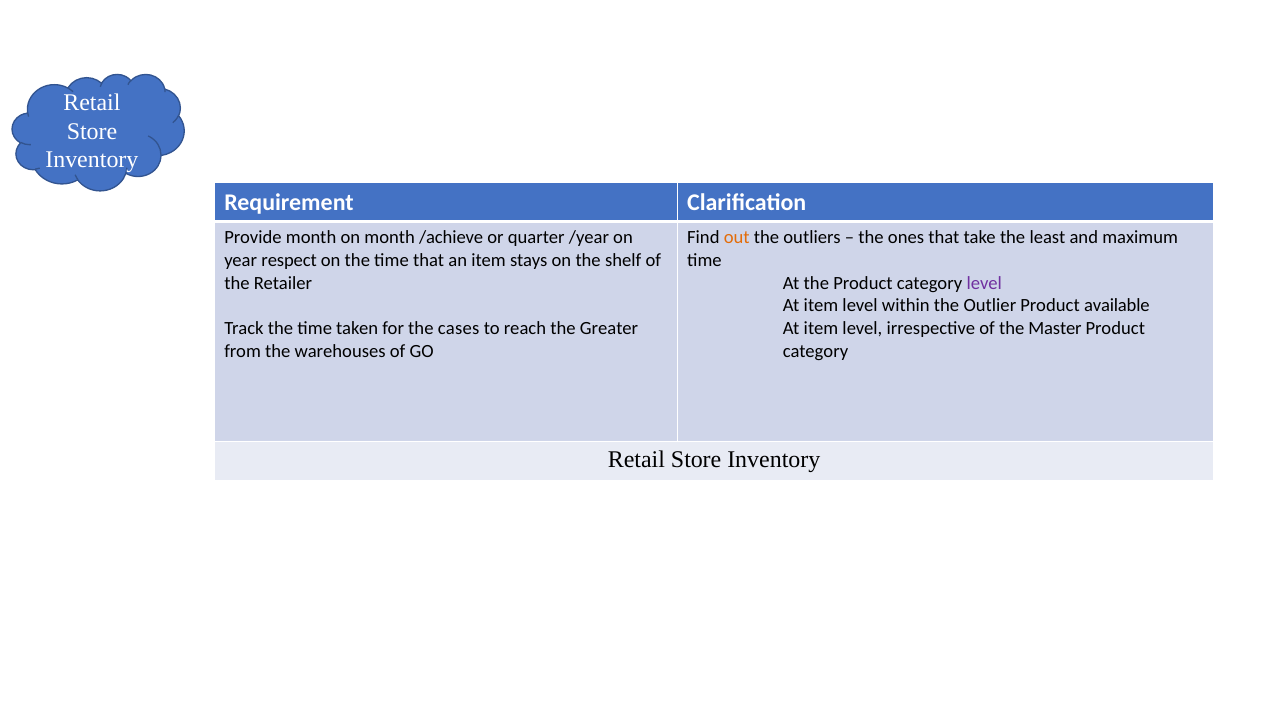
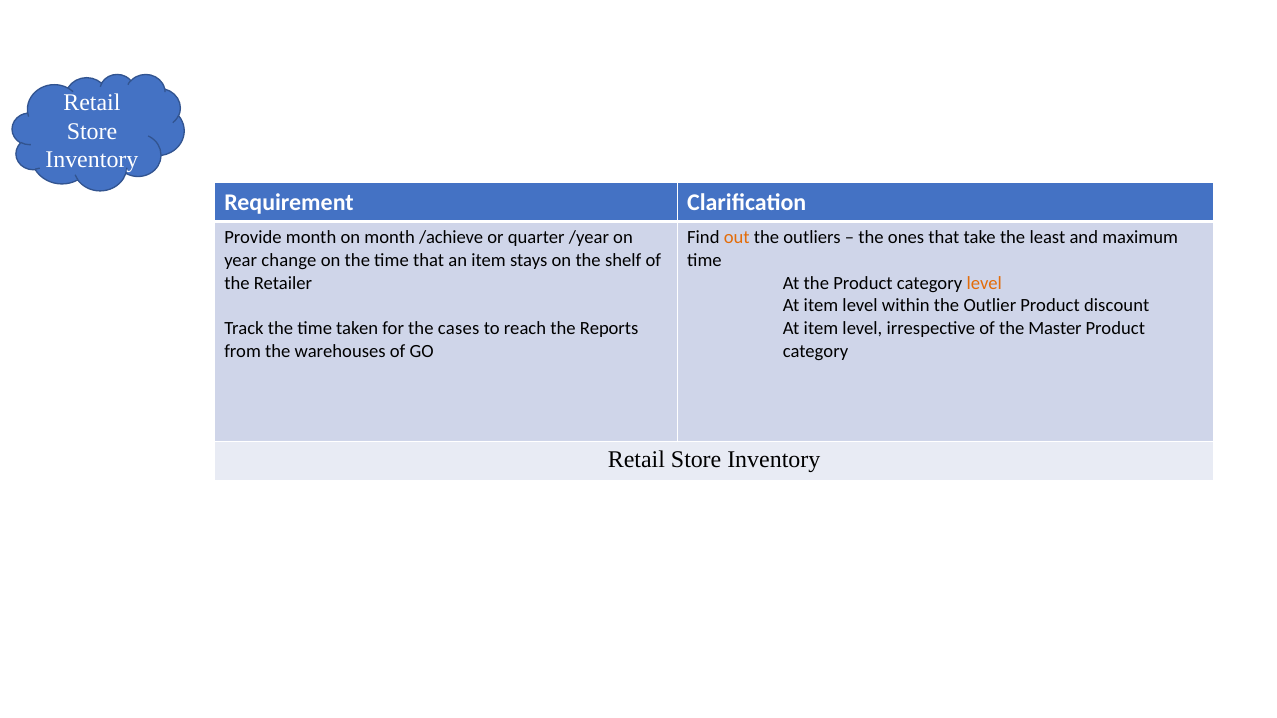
respect: respect -> change
level at (984, 283) colour: purple -> orange
available: available -> discount
Greater: Greater -> Reports
